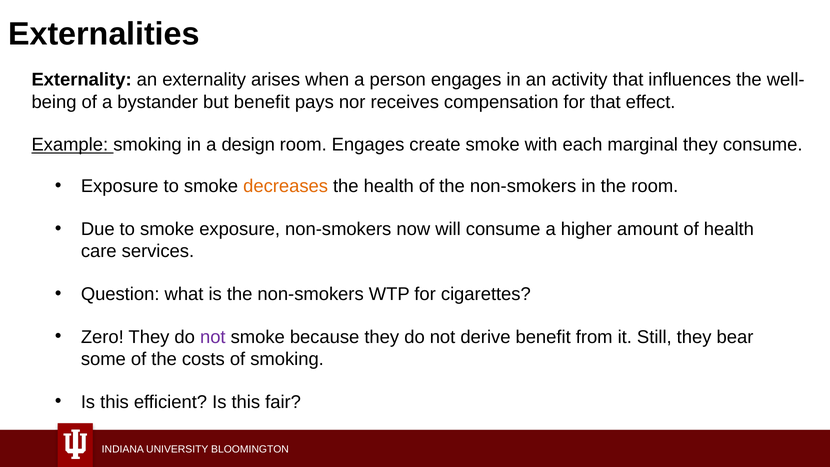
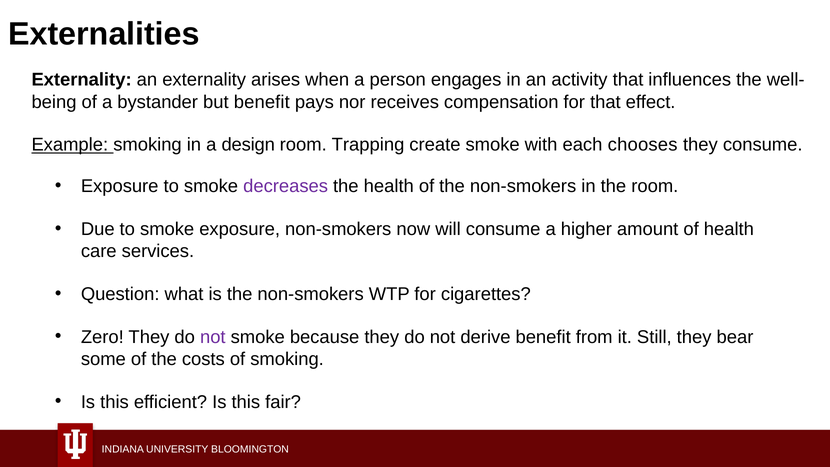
room Engages: Engages -> Trapping
marginal: marginal -> chooses
decreases colour: orange -> purple
